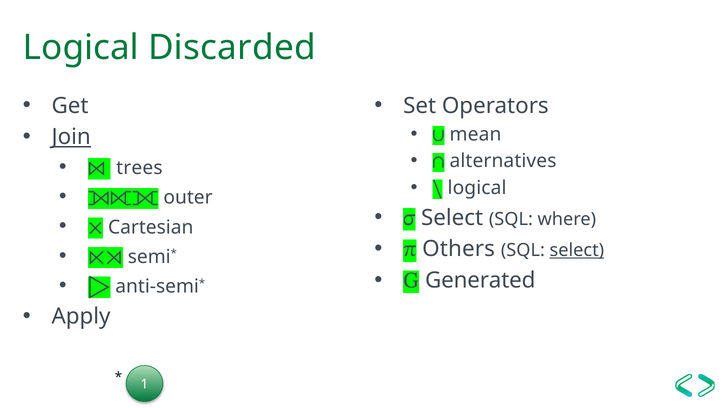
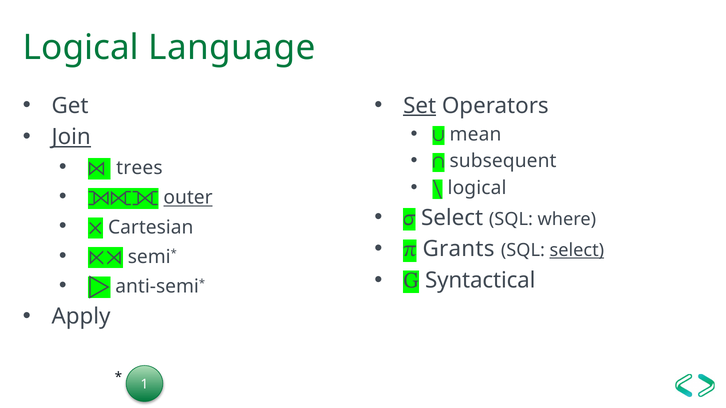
Discarded: Discarded -> Language
Set underline: none -> present
alternatives: alternatives -> subsequent
outer underline: none -> present
Others: Others -> Grants
Generated: Generated -> Syntactical
